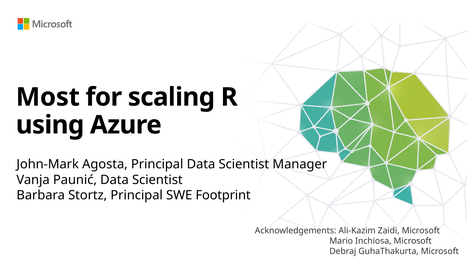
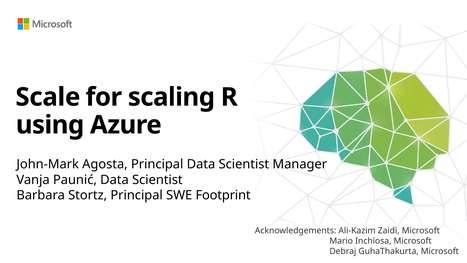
Most: Most -> Scale
